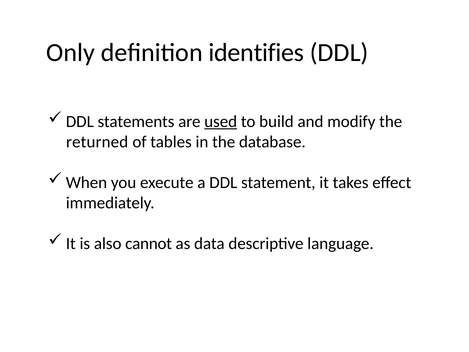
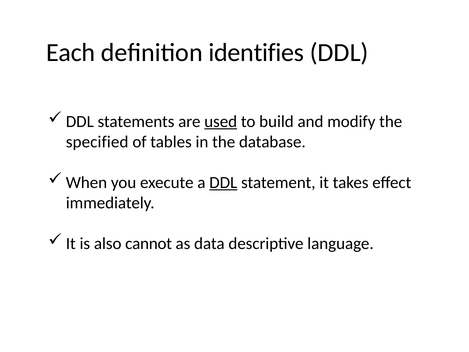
Only: Only -> Each
returned: returned -> specified
DDL at (223, 183) underline: none -> present
